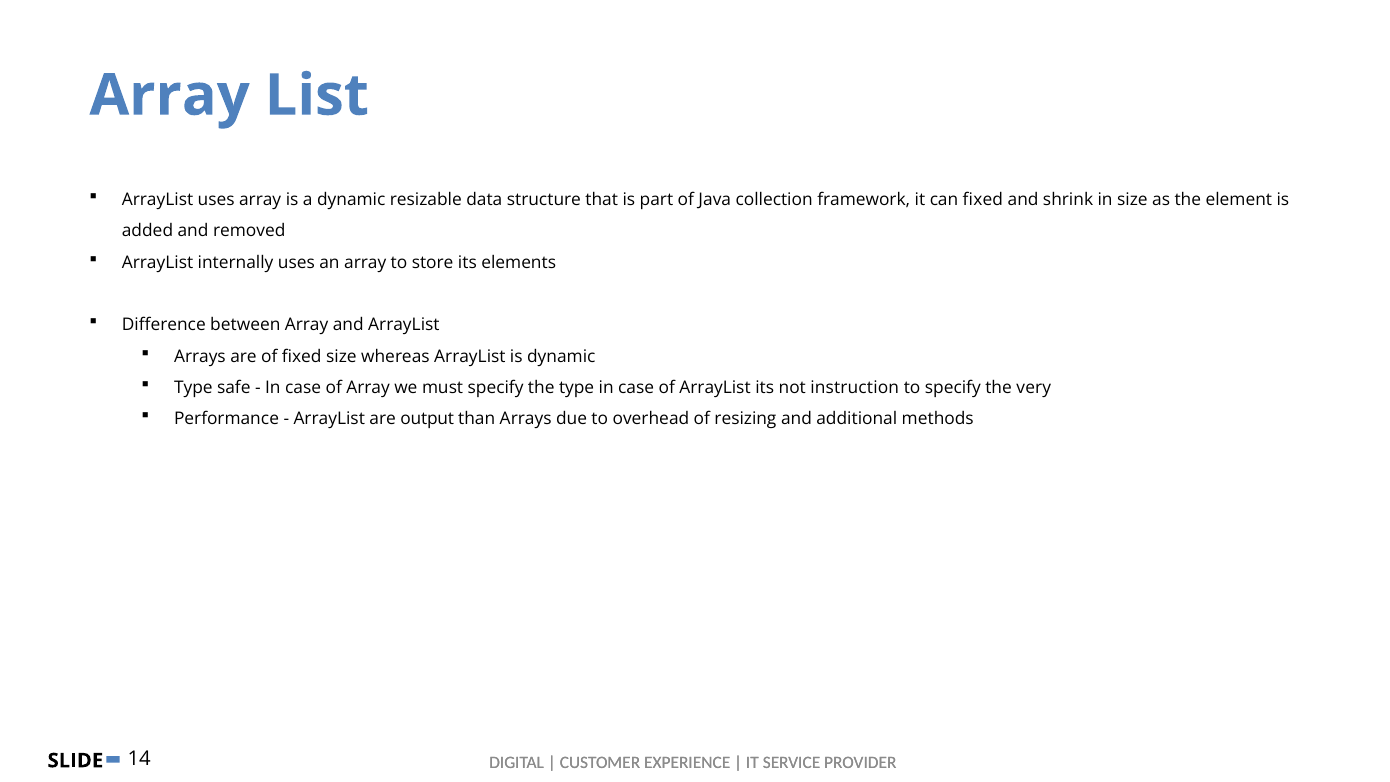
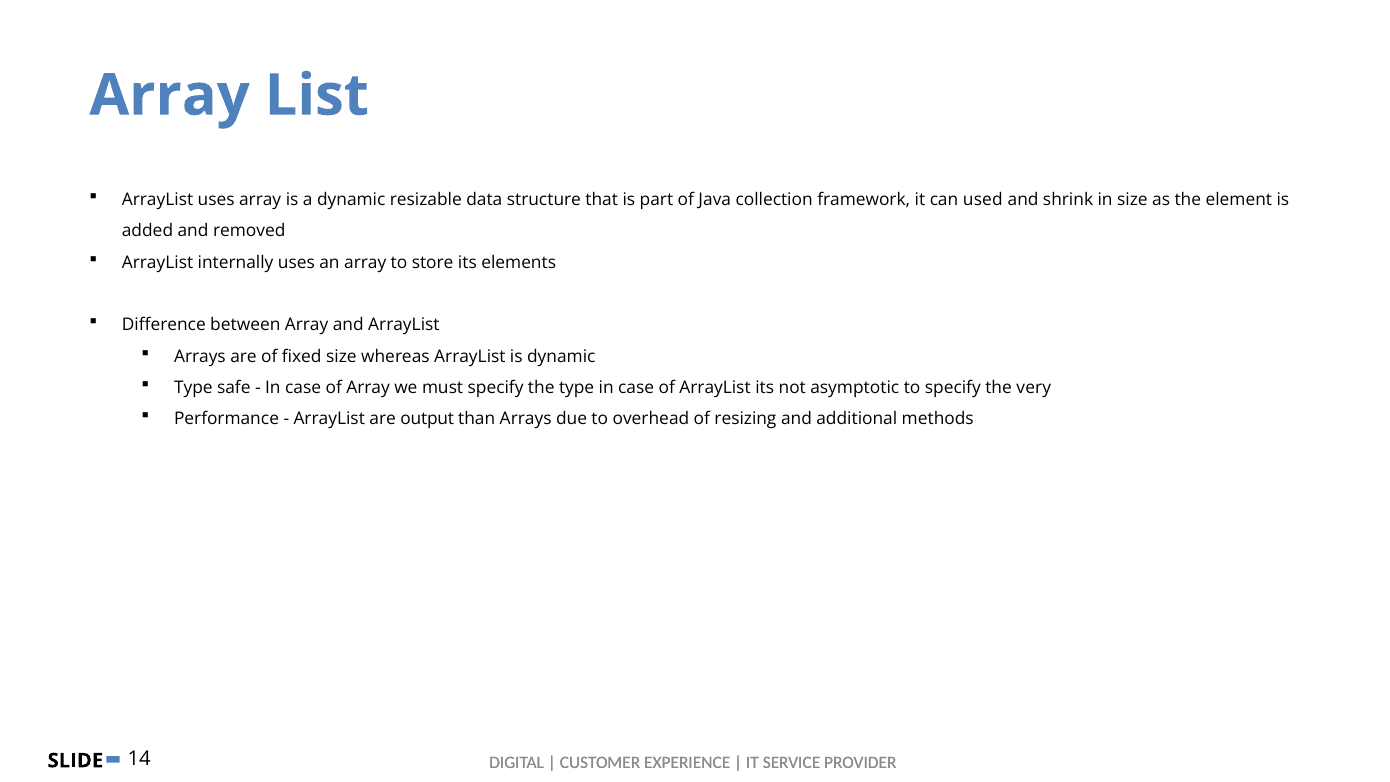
can fixed: fixed -> used
instruction: instruction -> asymptotic
